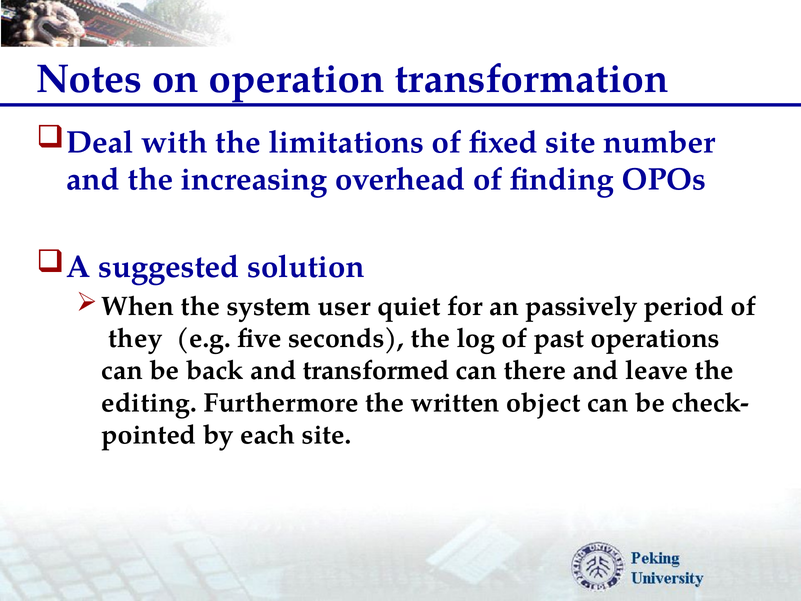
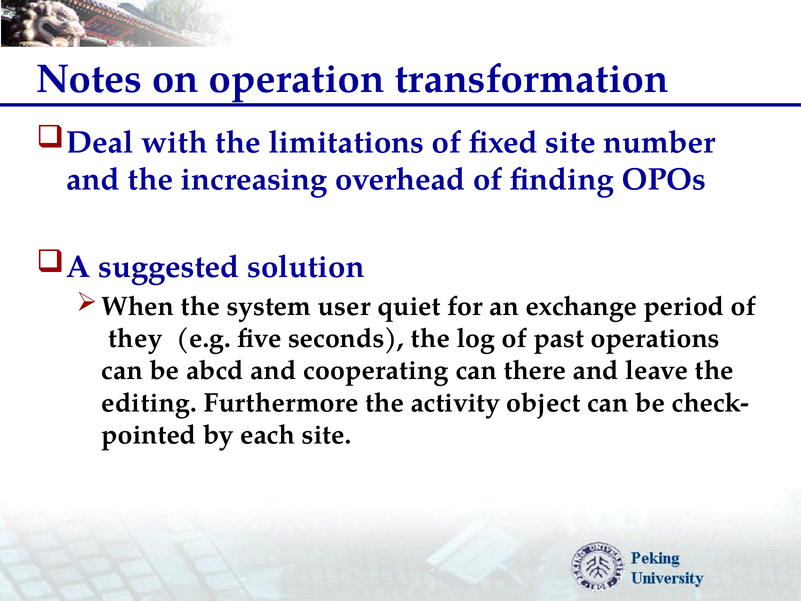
passively: passively -> exchange
back: back -> abcd
transformed: transformed -> cooperating
written: written -> activity
